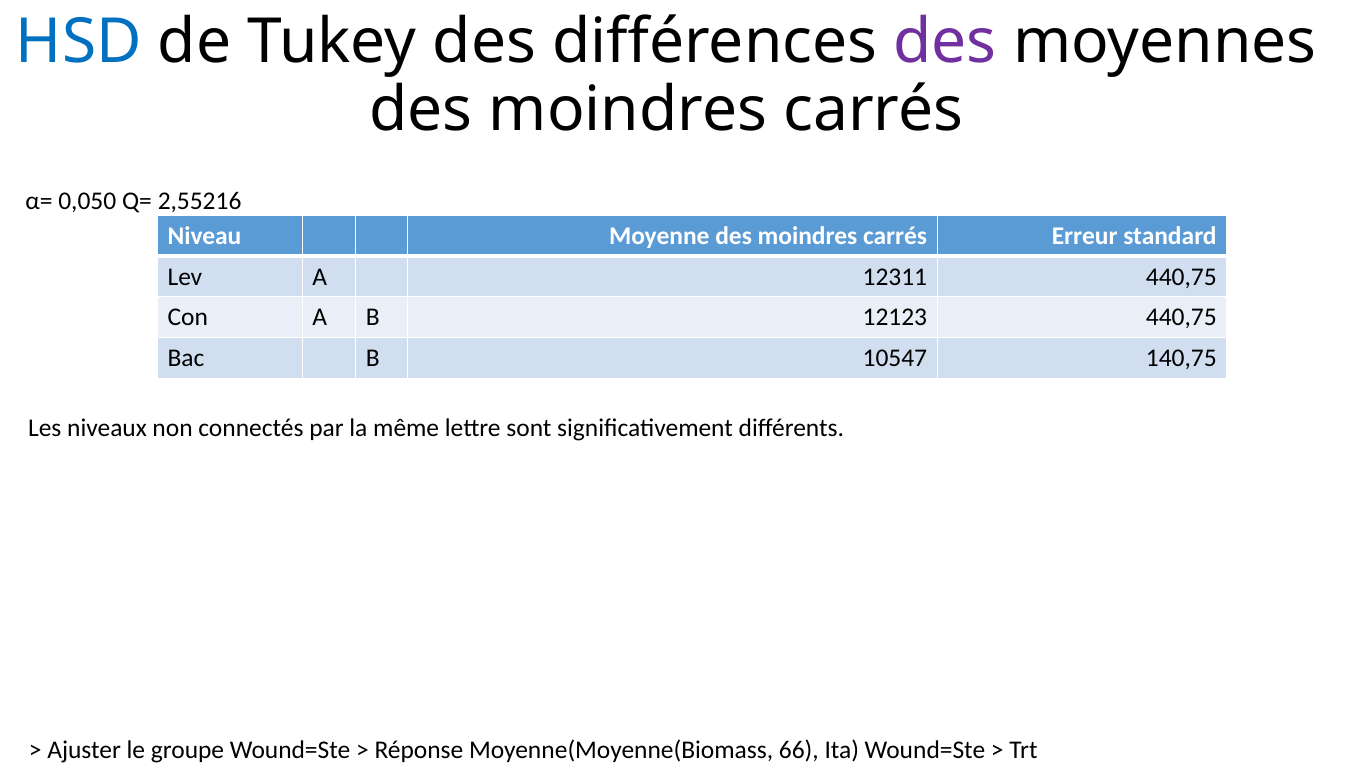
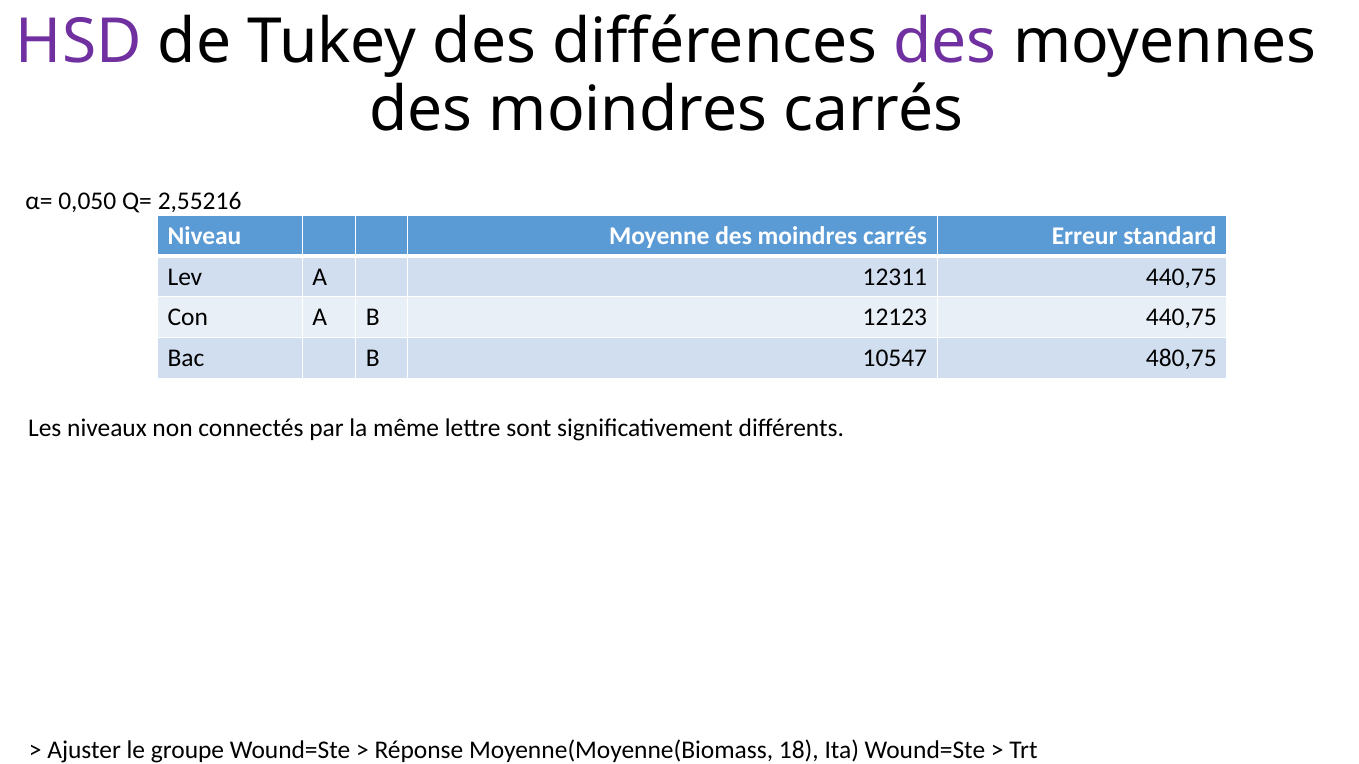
HSD colour: blue -> purple
140,75: 140,75 -> 480,75
66: 66 -> 18
